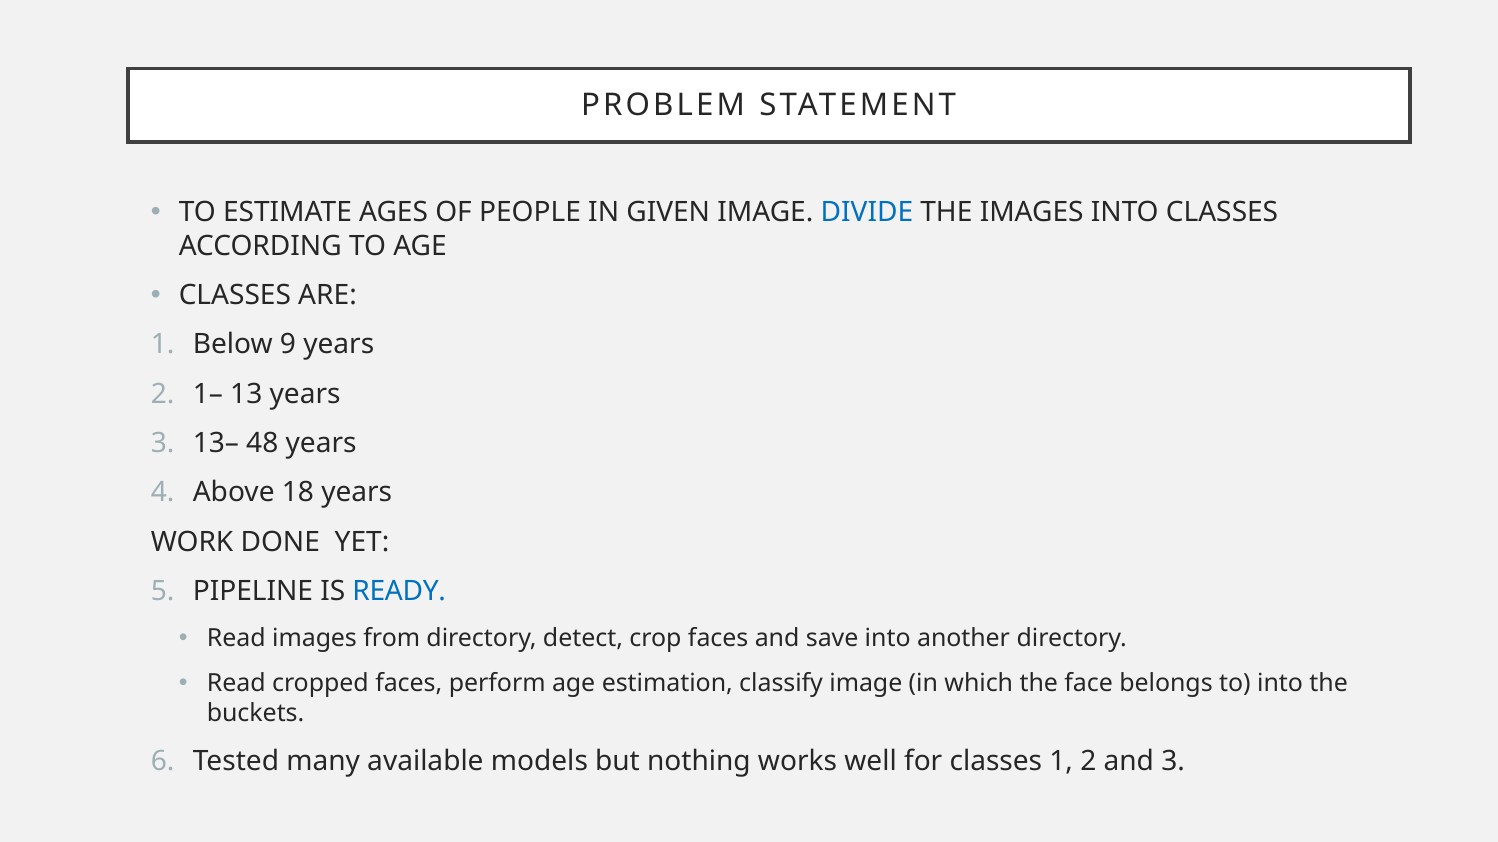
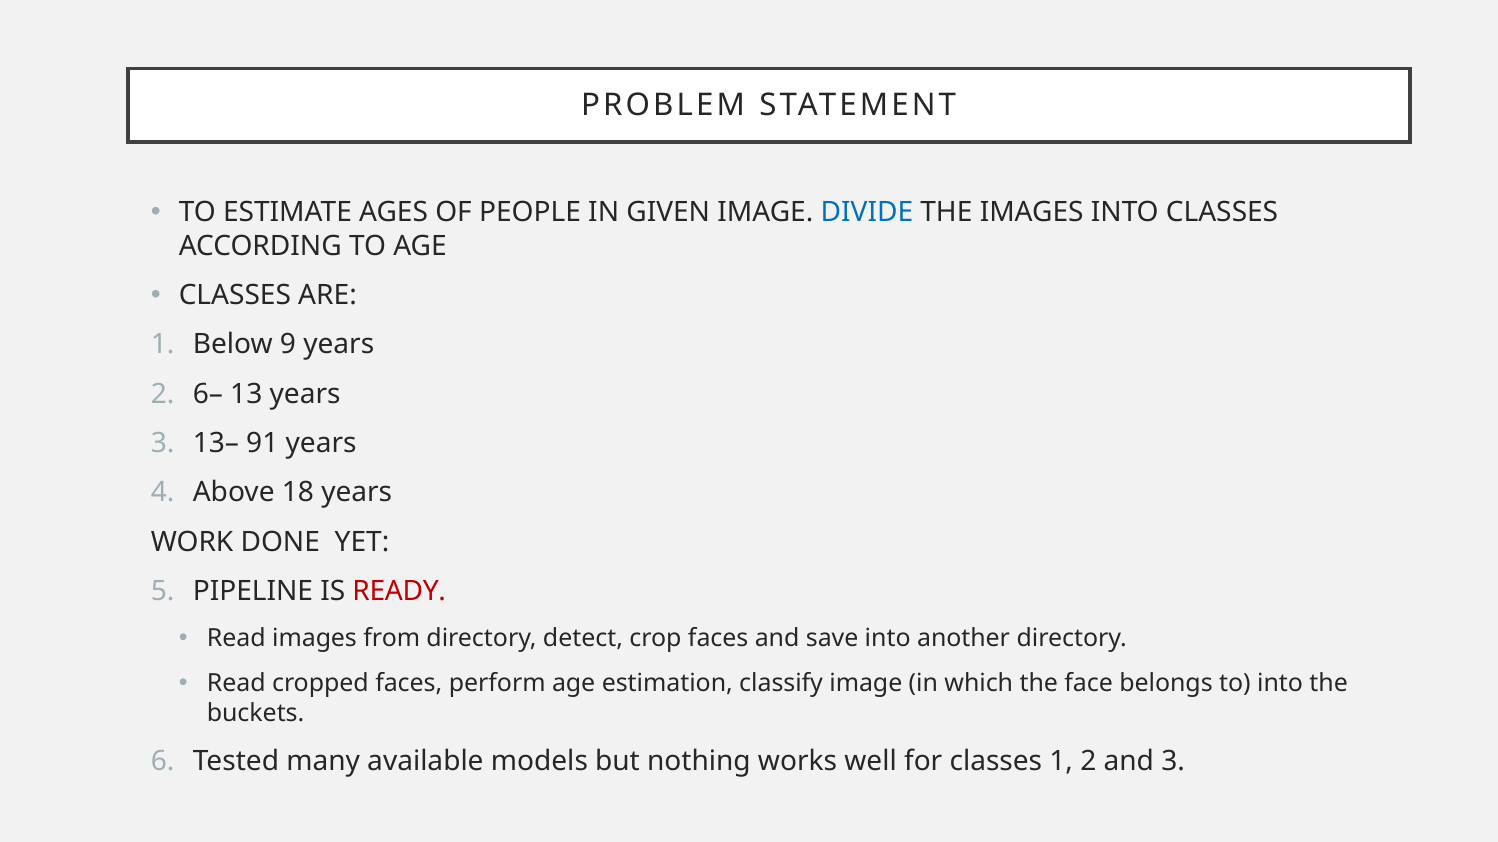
1–: 1– -> 6–
48: 48 -> 91
READY colour: blue -> red
